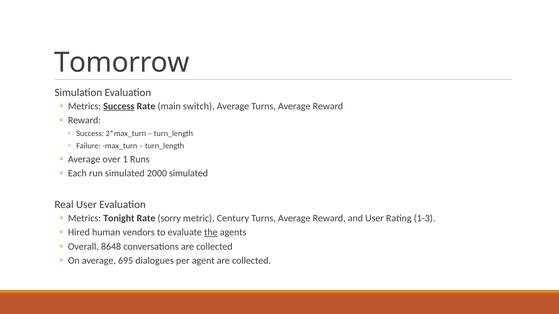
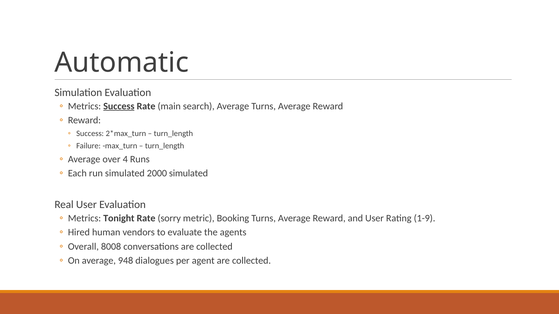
Tomorrow: Tomorrow -> Automatic
switch: switch -> search
1: 1 -> 4
Century: Century -> Booking
1-3: 1-3 -> 1-9
the underline: present -> none
8648: 8648 -> 8008
695: 695 -> 948
